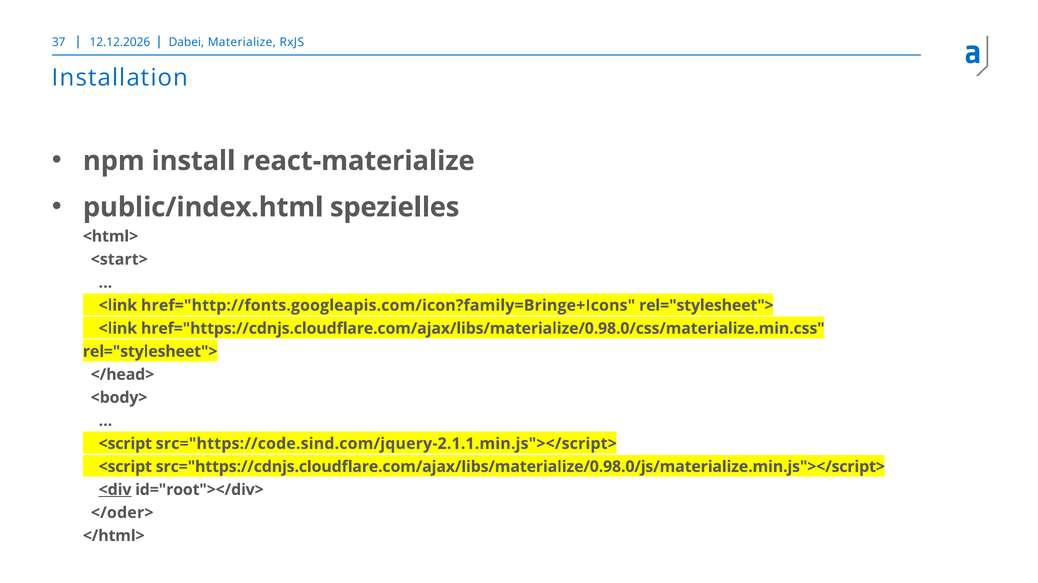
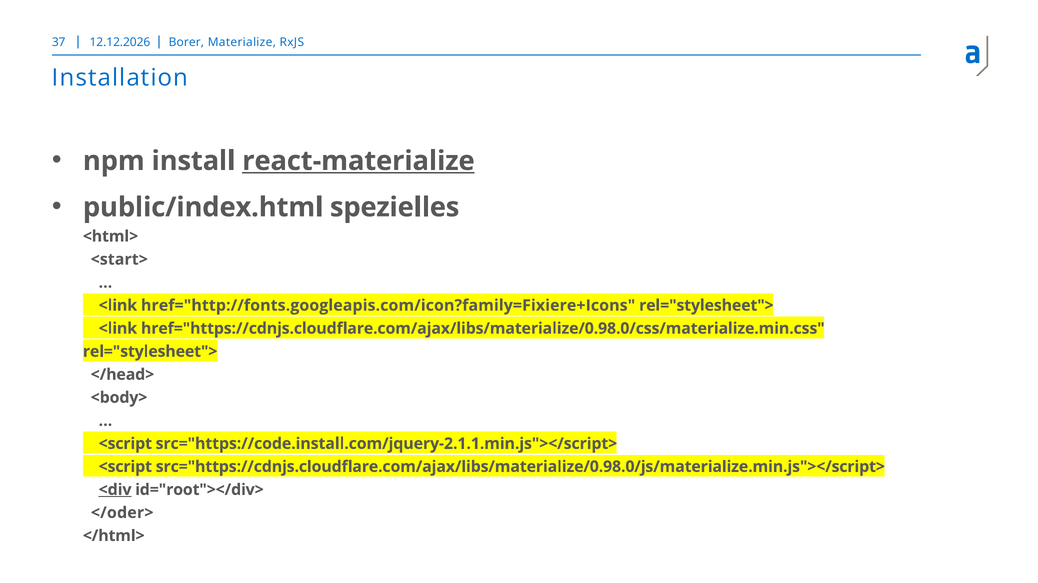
Dabei: Dabei -> Borer
react-materialize underline: none -> present
href="http://fonts.googleapis.com/icon?family=Bringe+Icons: href="http://fonts.googleapis.com/icon?family=Bringe+Icons -> href="http://fonts.googleapis.com/icon?family=Fixiere+Icons
src="https://code.sind.com/jquery-2.1.1.min.js"></script>: src="https://code.sind.com/jquery-2.1.1.min.js"></script> -> src="https://code.install.com/jquery-2.1.1.min.js"></script>
